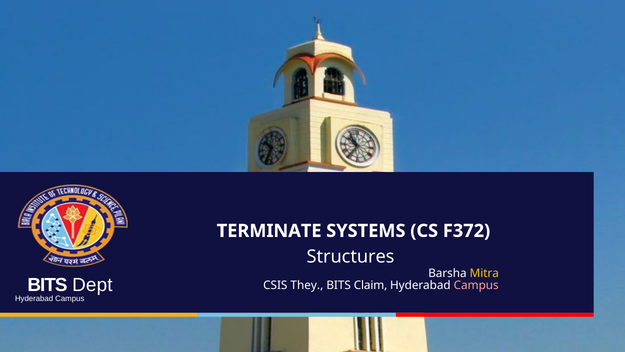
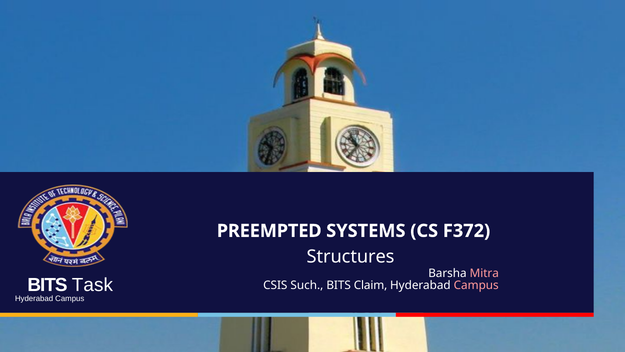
TERMINATE: TERMINATE -> PREEMPTED
Mitra colour: yellow -> pink
Dept: Dept -> Task
They: They -> Such
